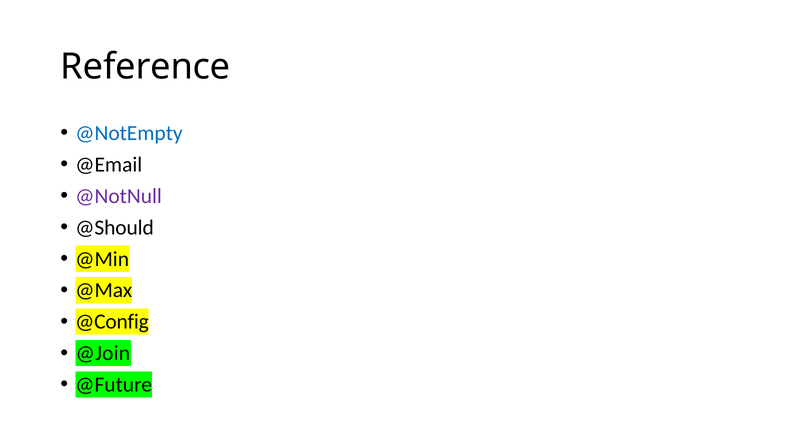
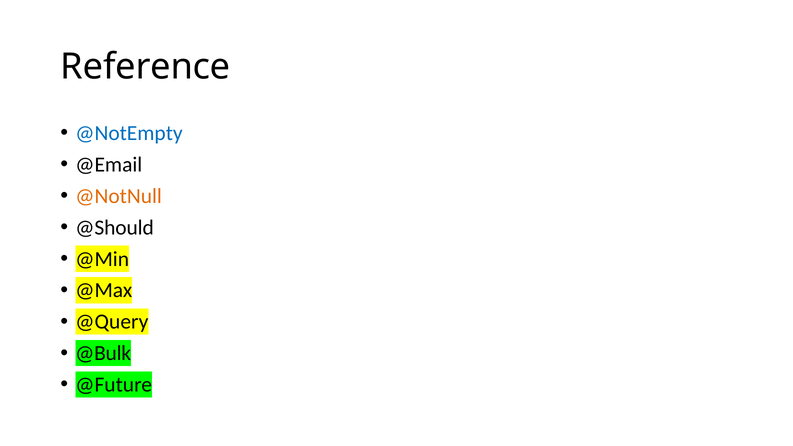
@NotNull colour: purple -> orange
@Config: @Config -> @Query
@Join: @Join -> @Bulk
